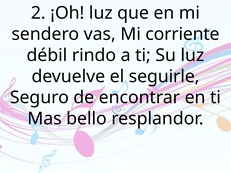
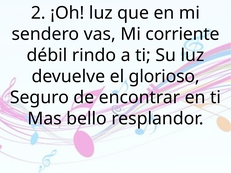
seguirle: seguirle -> glorioso
